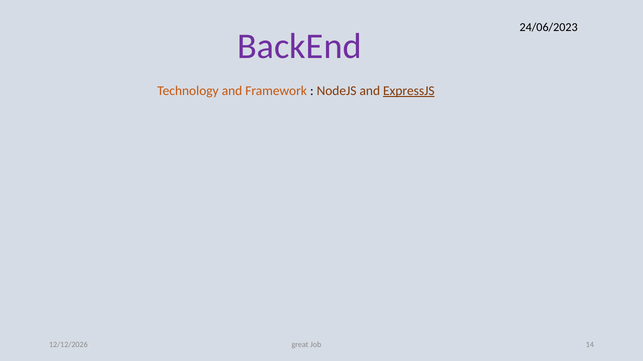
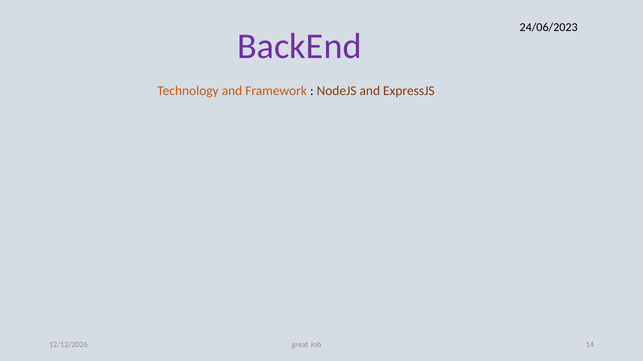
ExpressJS underline: present -> none
